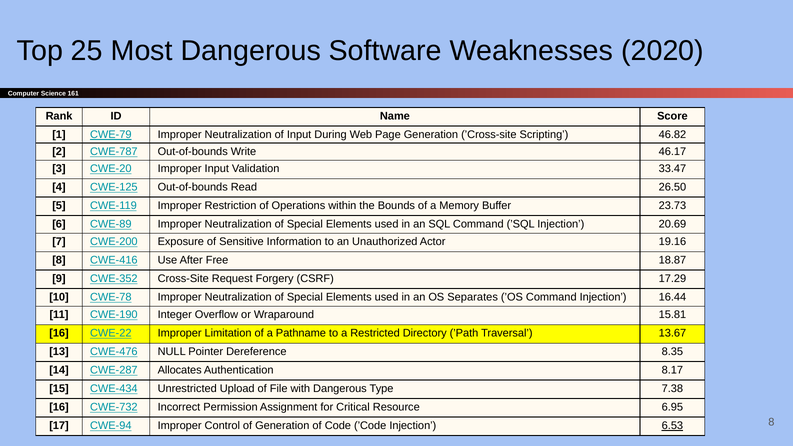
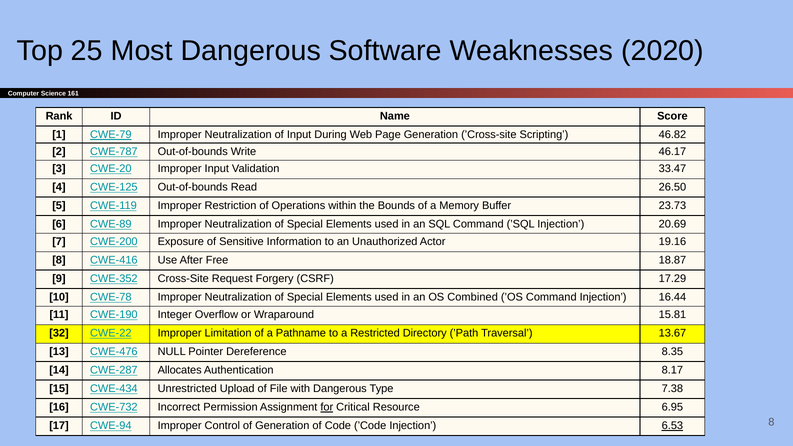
Separates: Separates -> Combined
16 at (59, 333): 16 -> 32
for underline: none -> present
